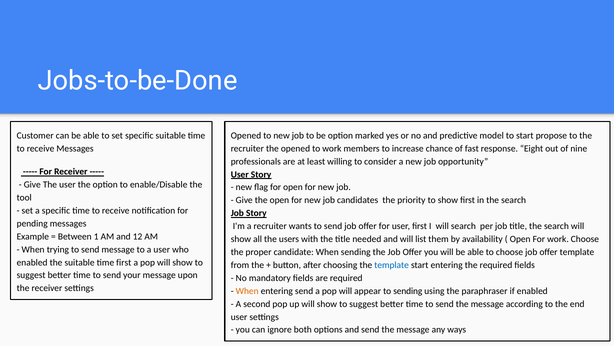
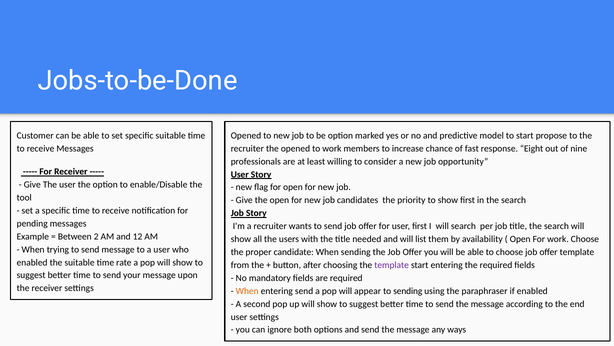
1: 1 -> 2
time first: first -> rate
template at (392, 265) colour: blue -> purple
